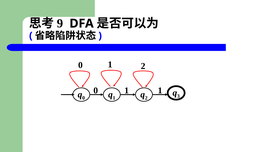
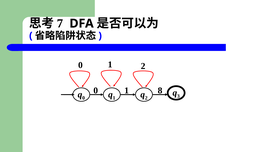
9: 9 -> 7
1 1: 1 -> 8
